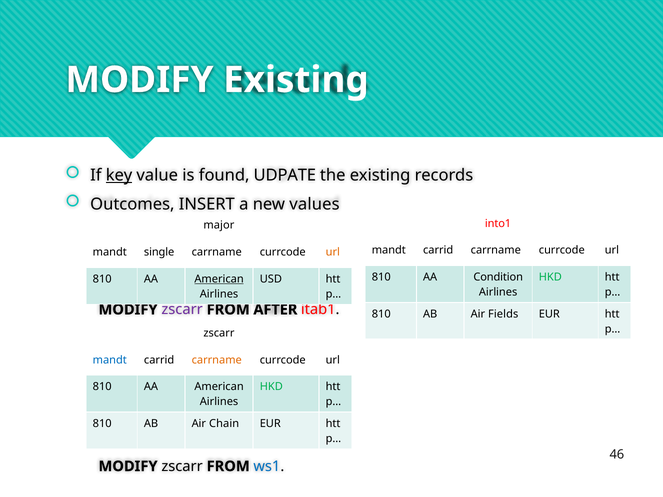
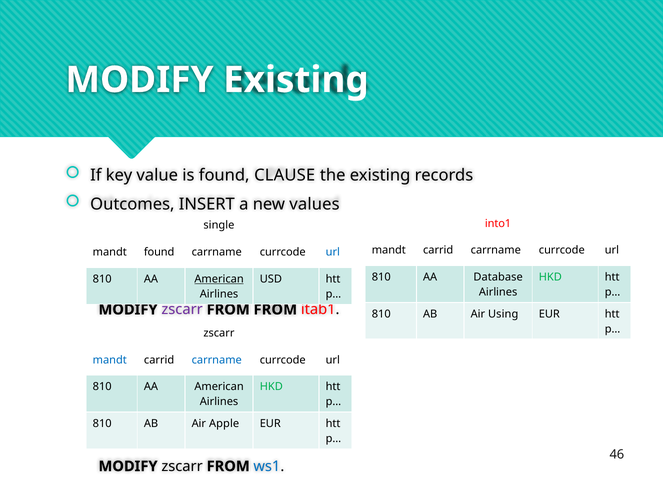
key underline: present -> none
UDPATE: UDPATE -> CLAUSE
major: major -> single
mandt single: single -> found
url at (333, 252) colour: orange -> blue
Condition: Condition -> Database
FROM AFTER: AFTER -> FROM
Fields: Fields -> Using
carrname at (217, 360) colour: orange -> blue
Chain: Chain -> Apple
